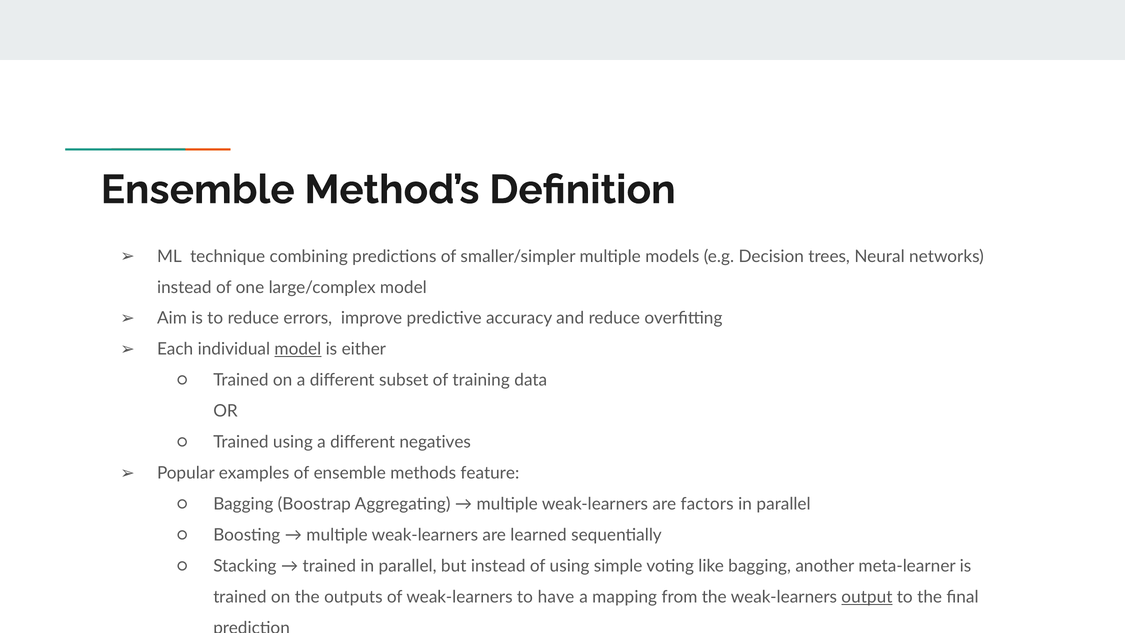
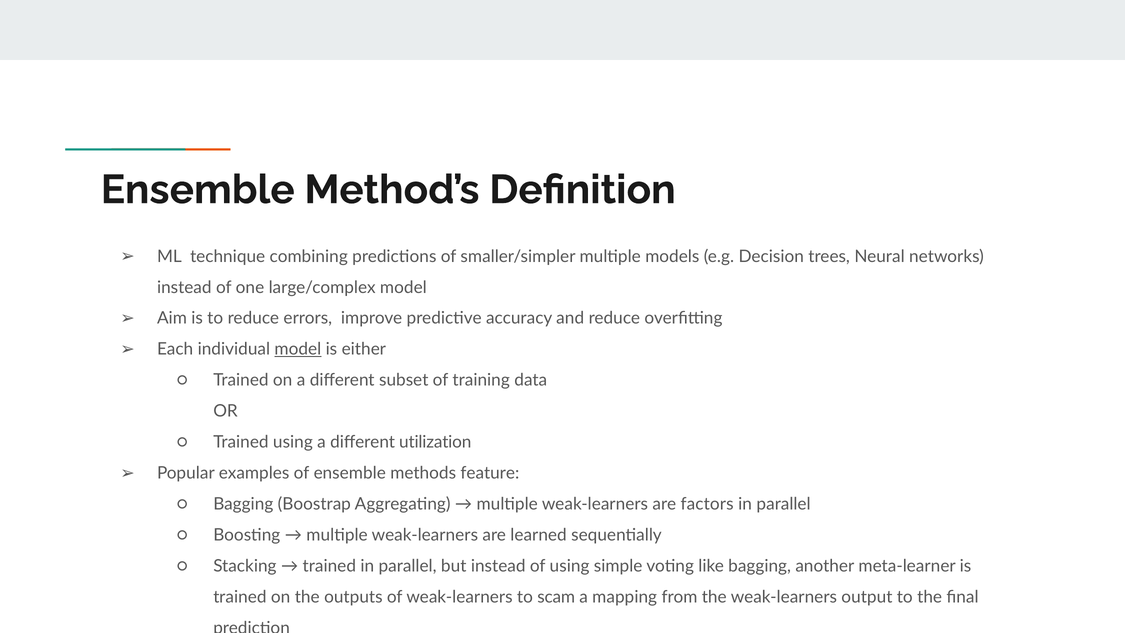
negatives: negatives -> utilization
have: have -> scam
output underline: present -> none
